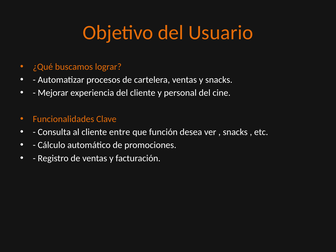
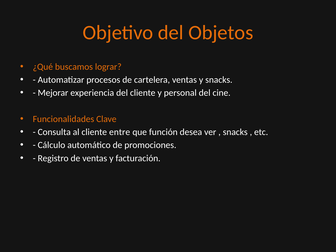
Usuario: Usuario -> Objetos
